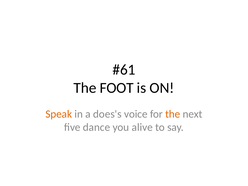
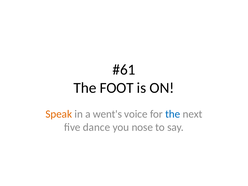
does's: does's -> went's
the at (173, 114) colour: orange -> blue
alive: alive -> nose
